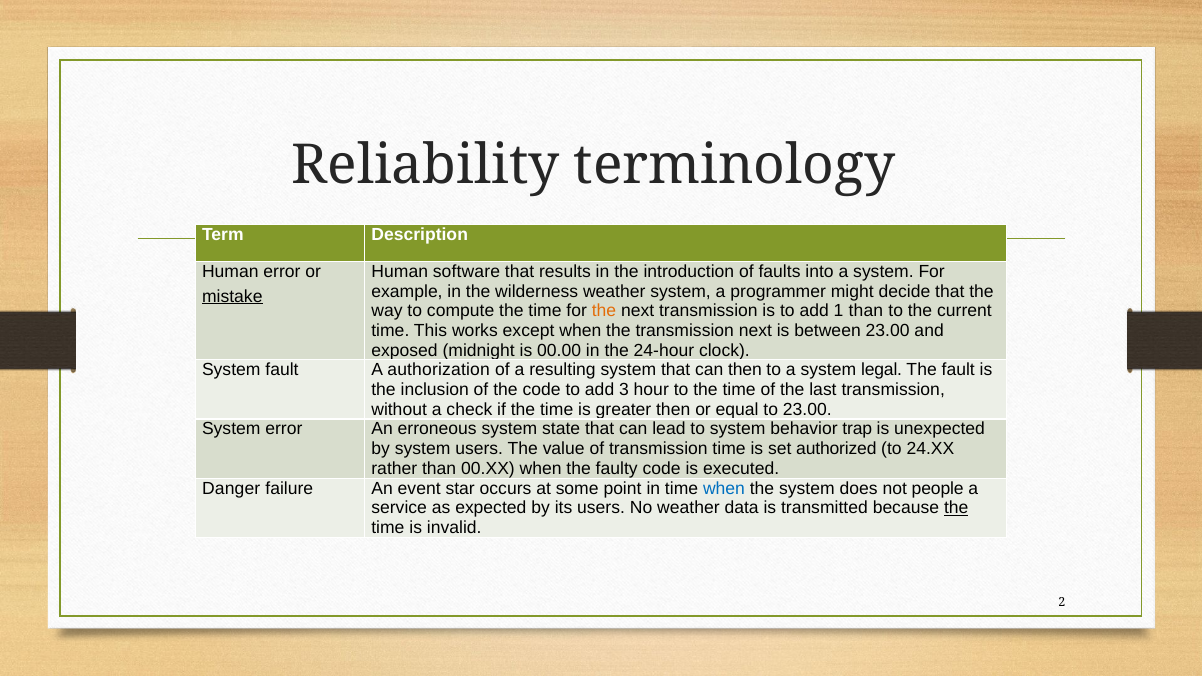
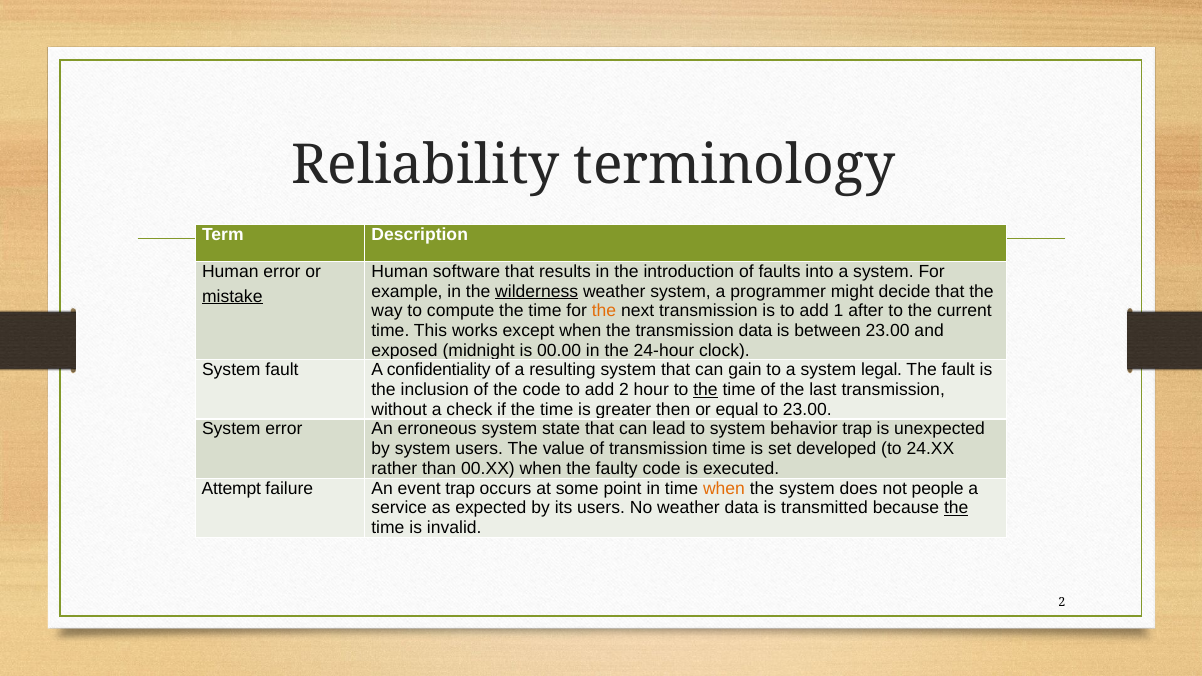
wilderness underline: none -> present
1 than: than -> after
transmission next: next -> data
authorization: authorization -> confidentiality
can then: then -> gain
add 3: 3 -> 2
the at (705, 390) underline: none -> present
authorized: authorized -> developed
Danger: Danger -> Attempt
event star: star -> trap
when at (724, 488) colour: blue -> orange
